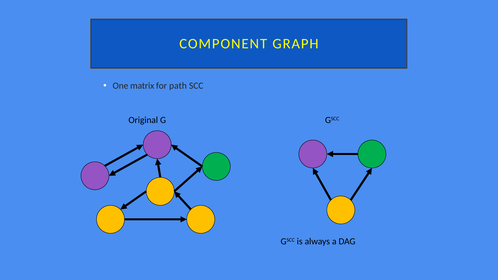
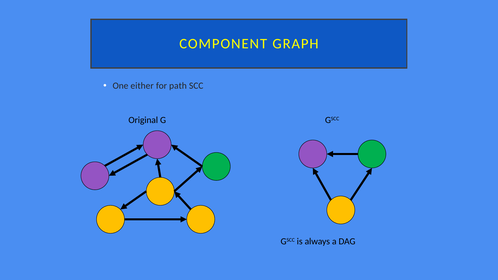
matrix: matrix -> either
